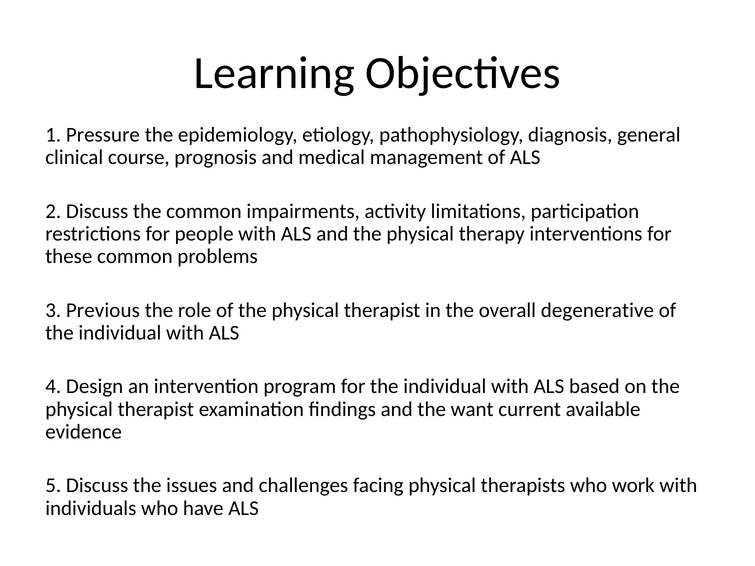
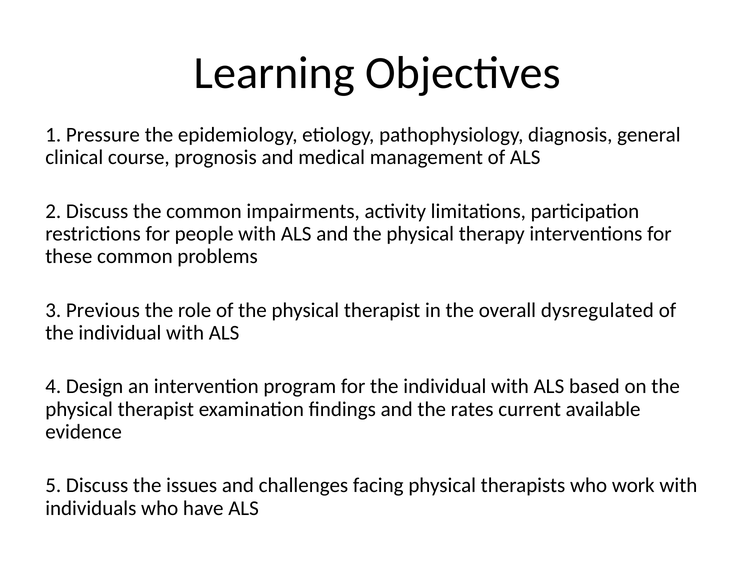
degenerative: degenerative -> dysregulated
want: want -> rates
